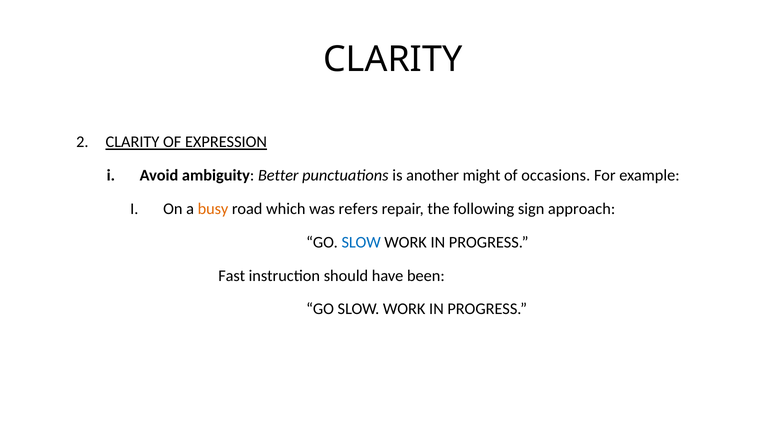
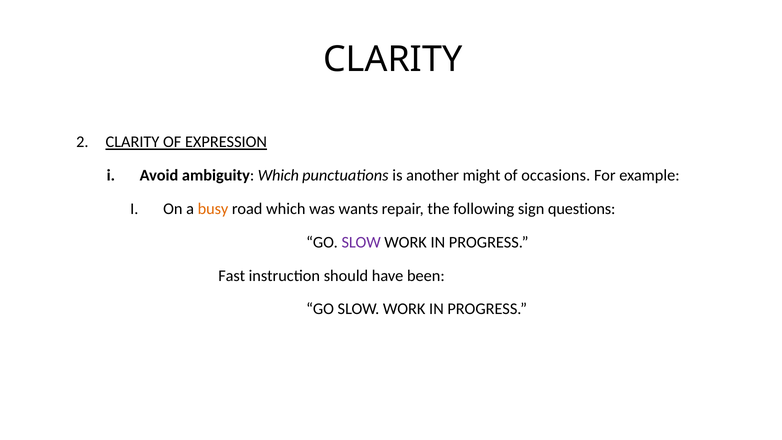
ambiguity Better: Better -> Which
refers: refers -> wants
approach: approach -> questions
SLOW at (361, 242) colour: blue -> purple
